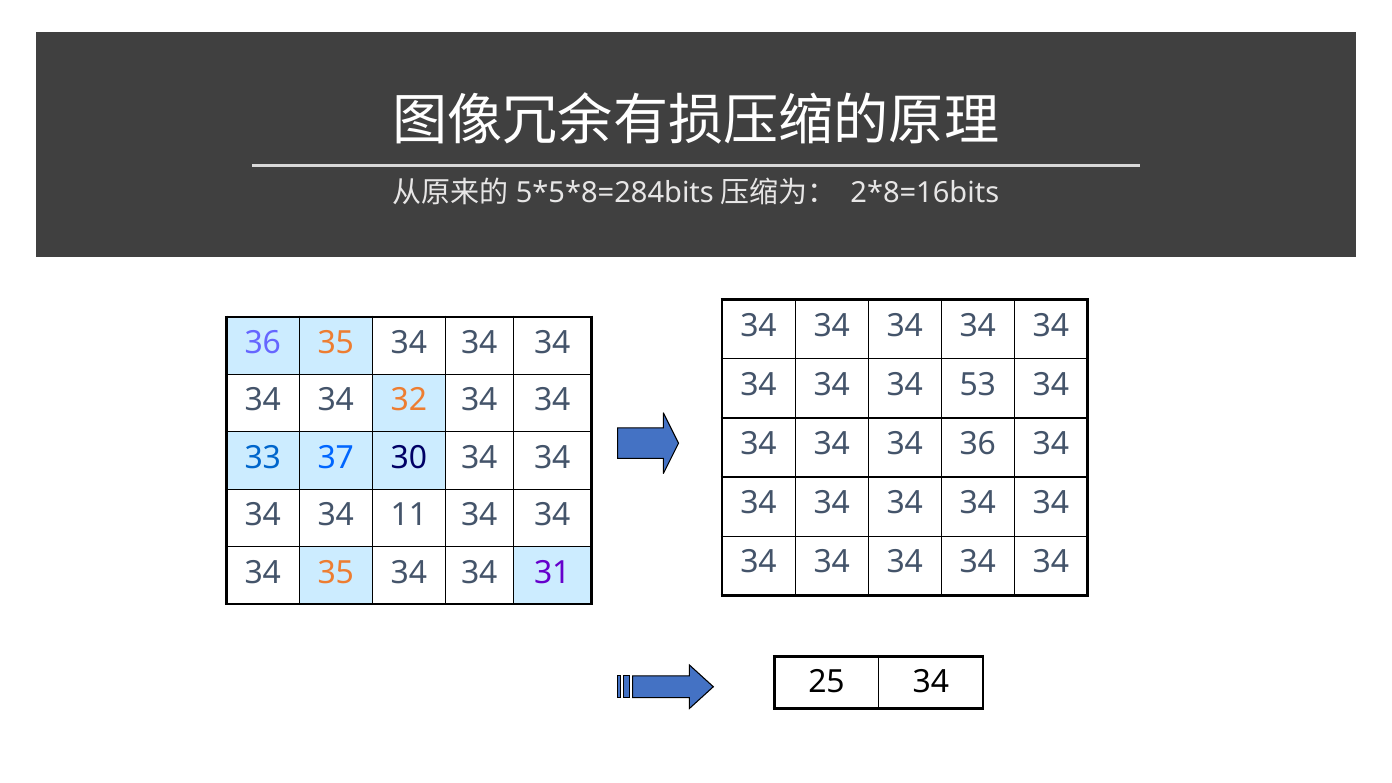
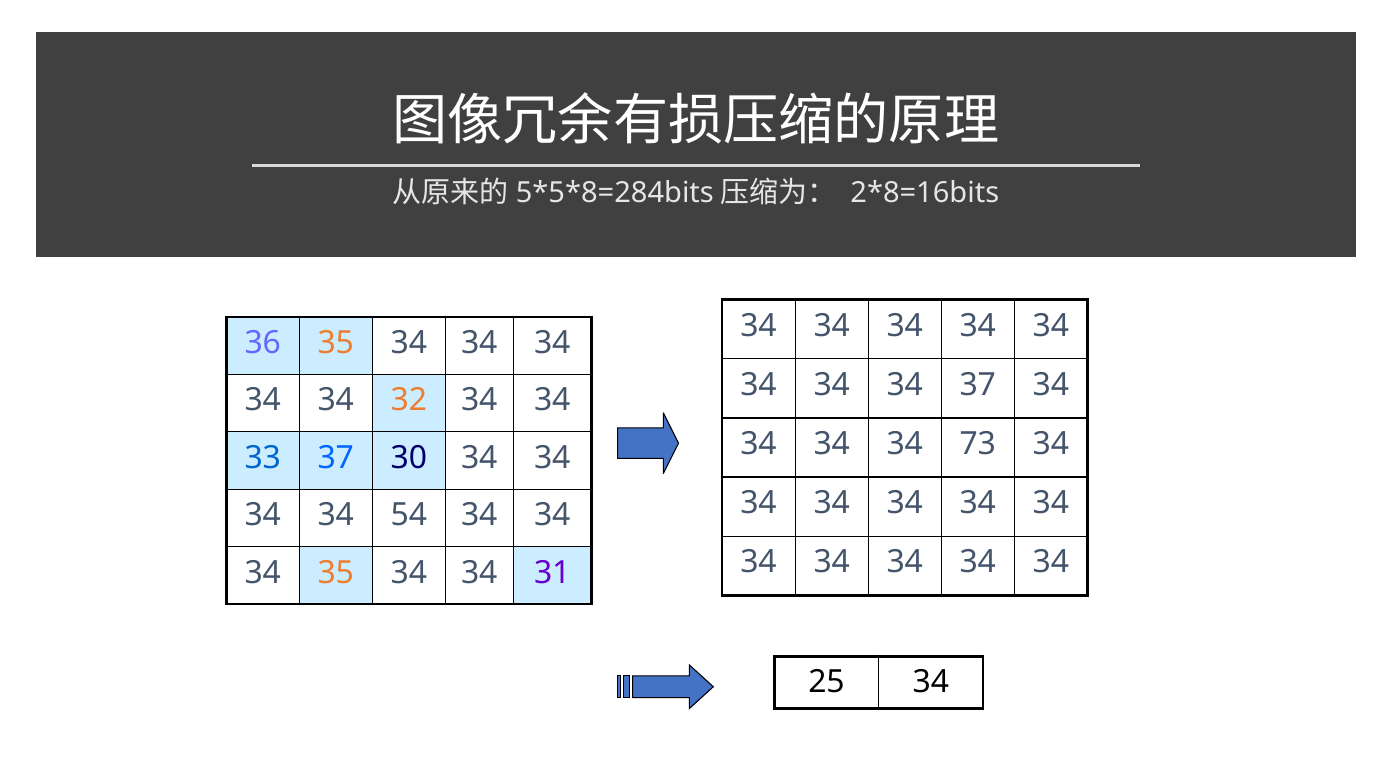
34 53: 53 -> 37
34 34 36: 36 -> 73
11: 11 -> 54
